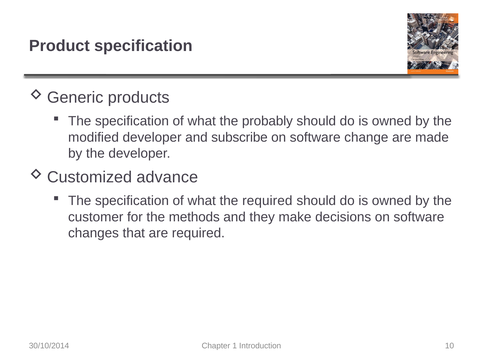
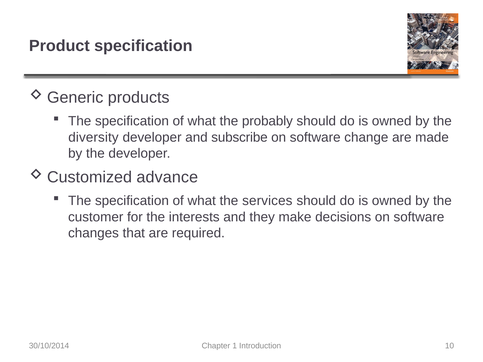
modified: modified -> diversity
the required: required -> services
methods: methods -> interests
